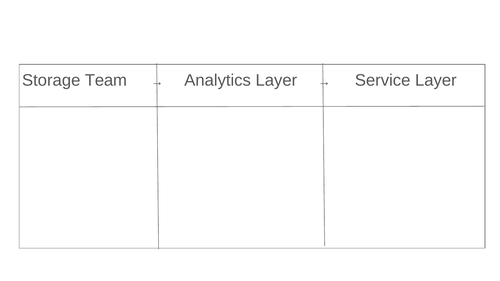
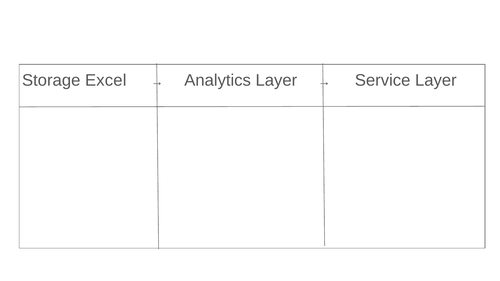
Team: Team -> Excel
